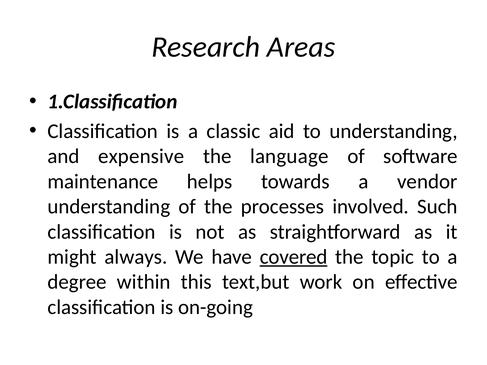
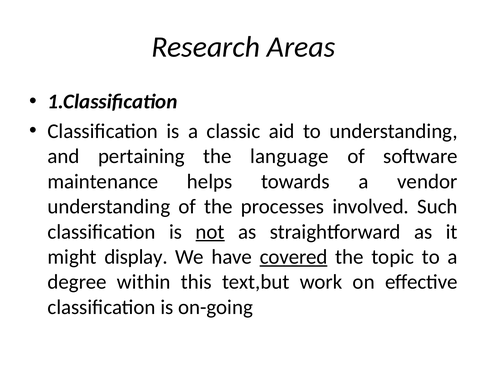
expensive: expensive -> pertaining
not underline: none -> present
always: always -> display
